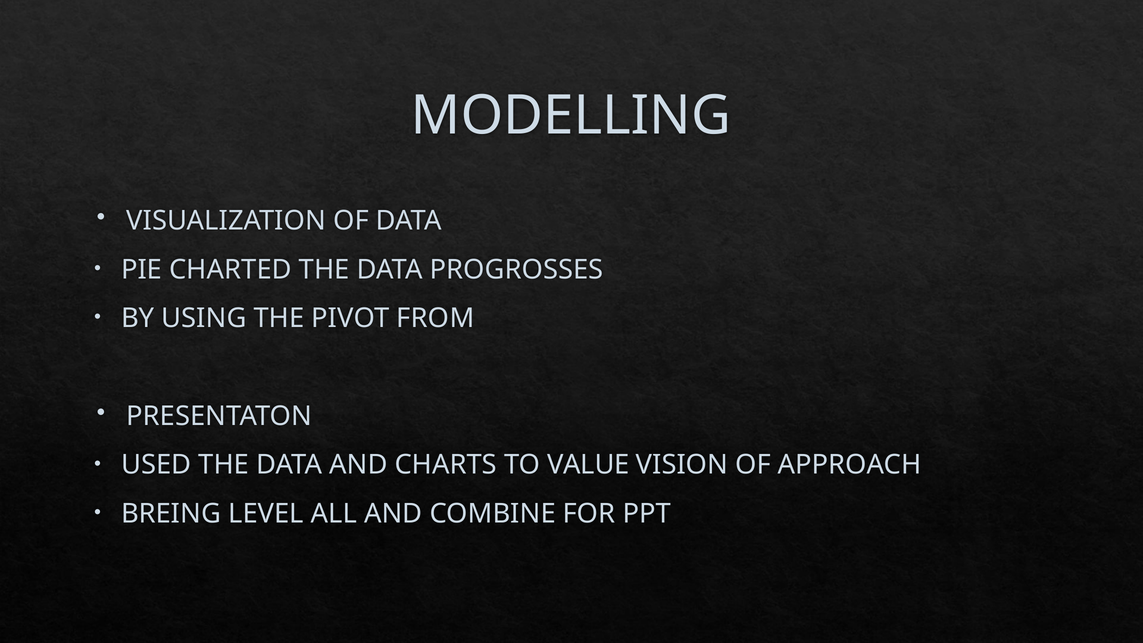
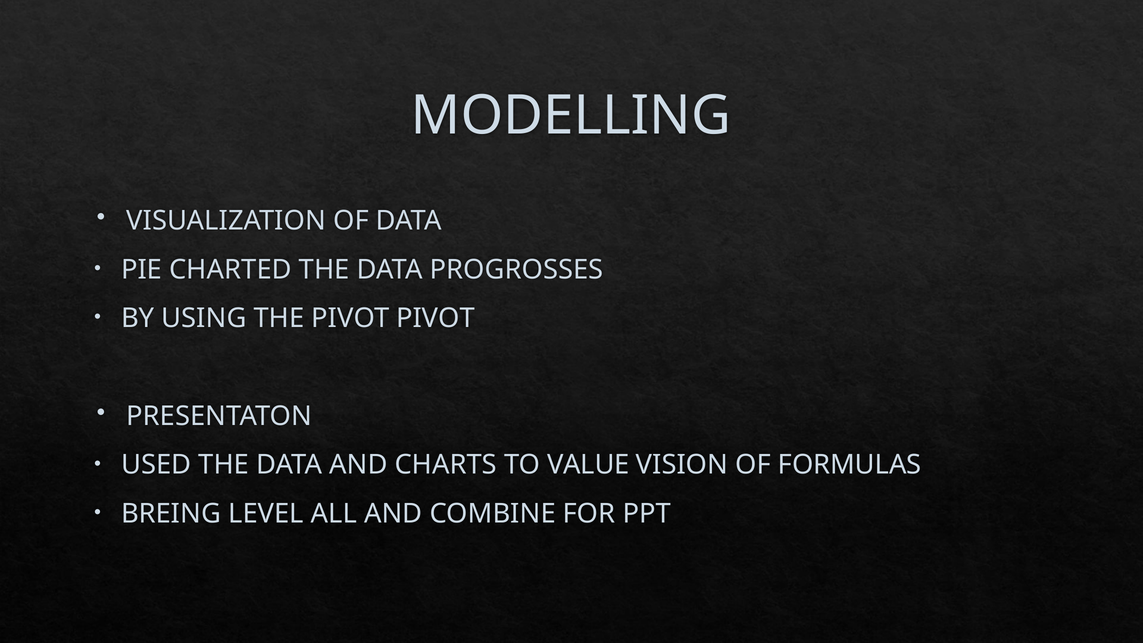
PIVOT FROM: FROM -> PIVOT
APPROACH: APPROACH -> FORMULAS
